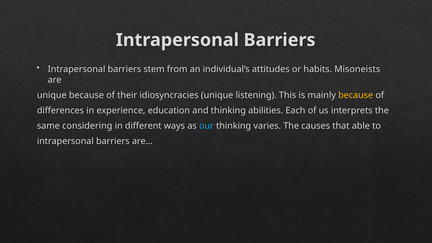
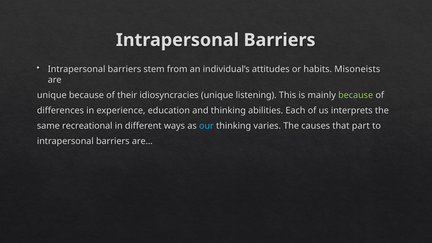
because at (356, 95) colour: yellow -> light green
considering: considering -> recreational
able: able -> part
